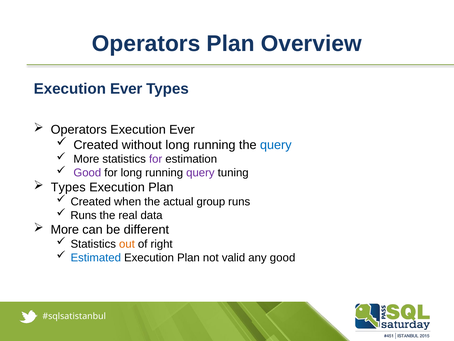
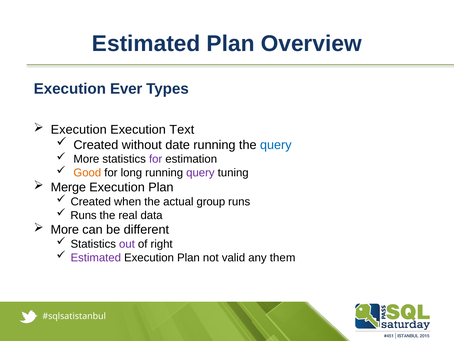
Operators at (146, 44): Operators -> Estimated
Operators at (79, 130): Operators -> Execution
Ever at (182, 130): Ever -> Text
without long: long -> date
Good at (87, 173) colour: purple -> orange
Types at (68, 187): Types -> Merge
out colour: orange -> purple
Estimated at (96, 257) colour: blue -> purple
any good: good -> them
